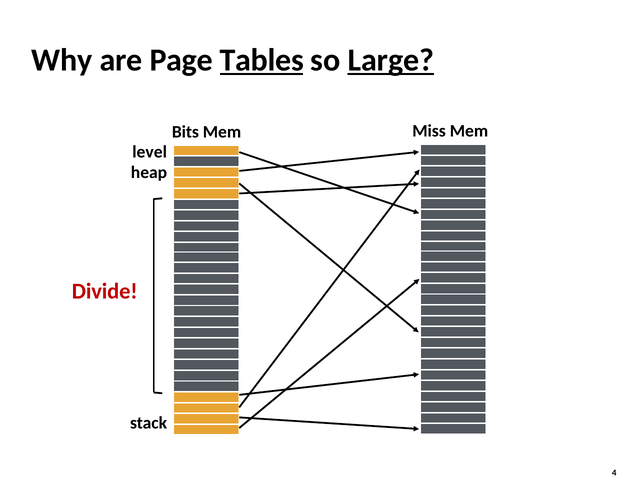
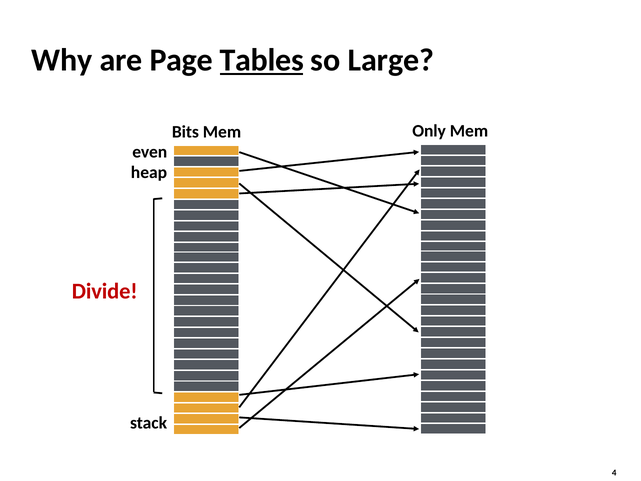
Large underline: present -> none
Miss: Miss -> Only
level: level -> even
